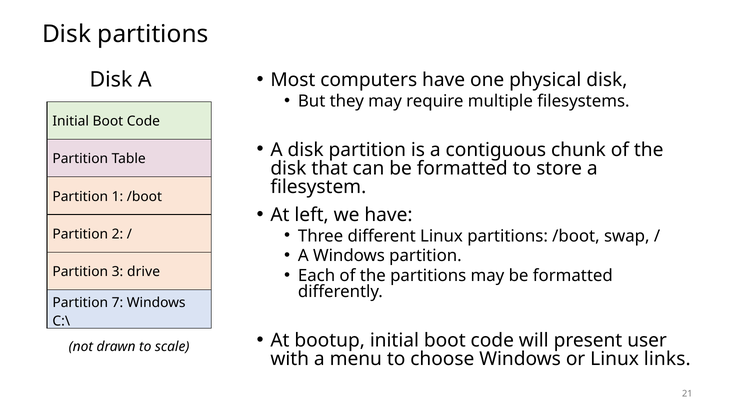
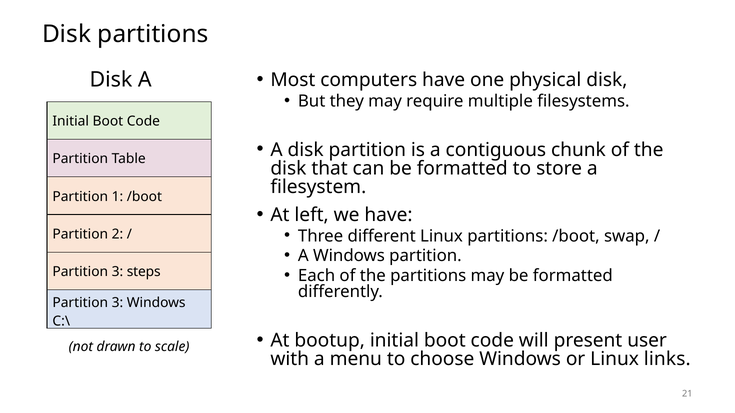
drive: drive -> steps
7 at (117, 303): 7 -> 3
